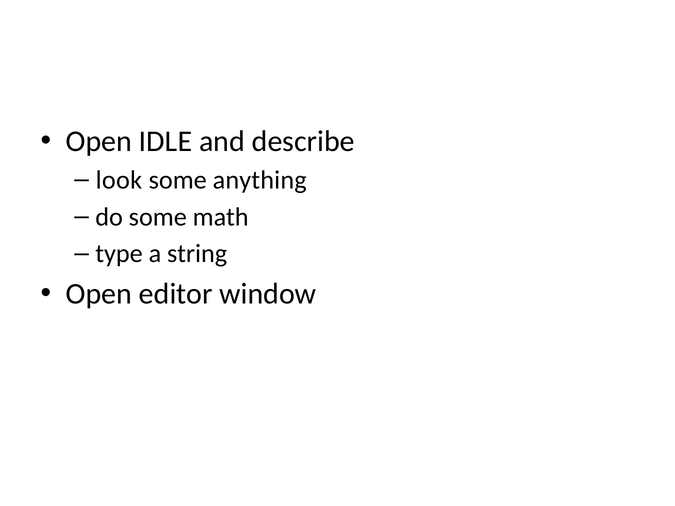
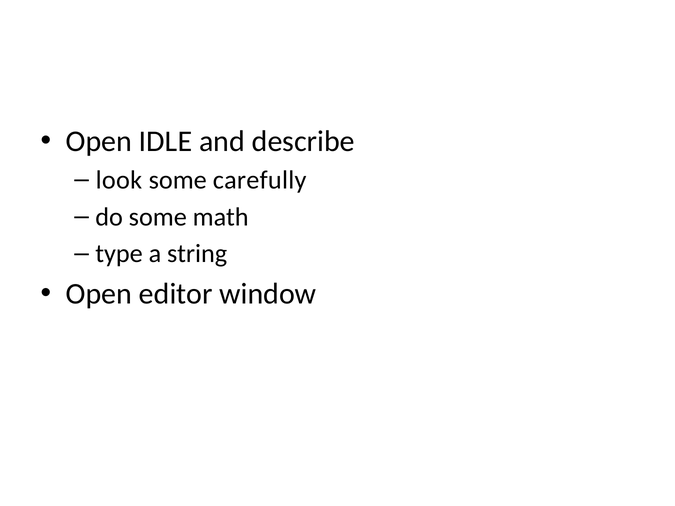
anything: anything -> carefully
